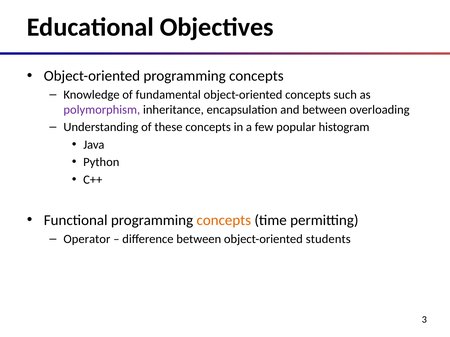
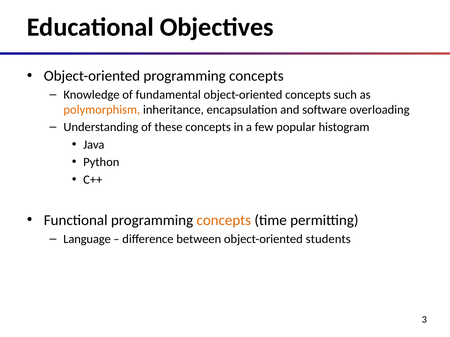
polymorphism colour: purple -> orange
and between: between -> software
Operator: Operator -> Language
